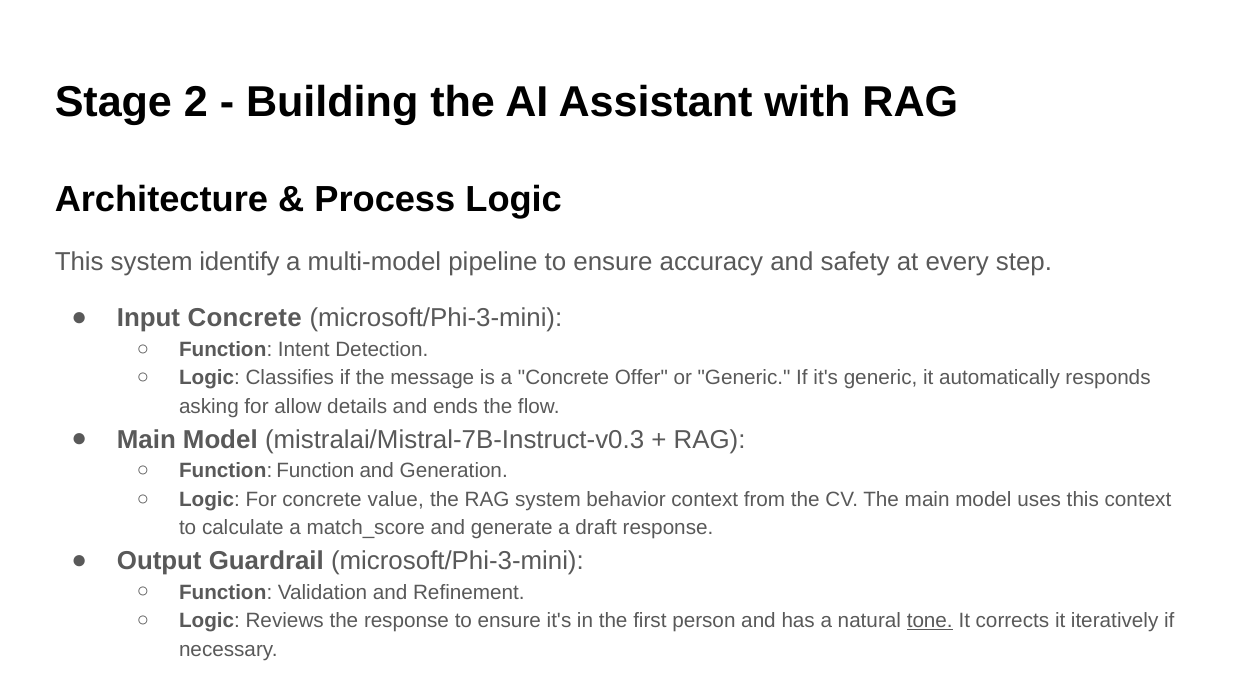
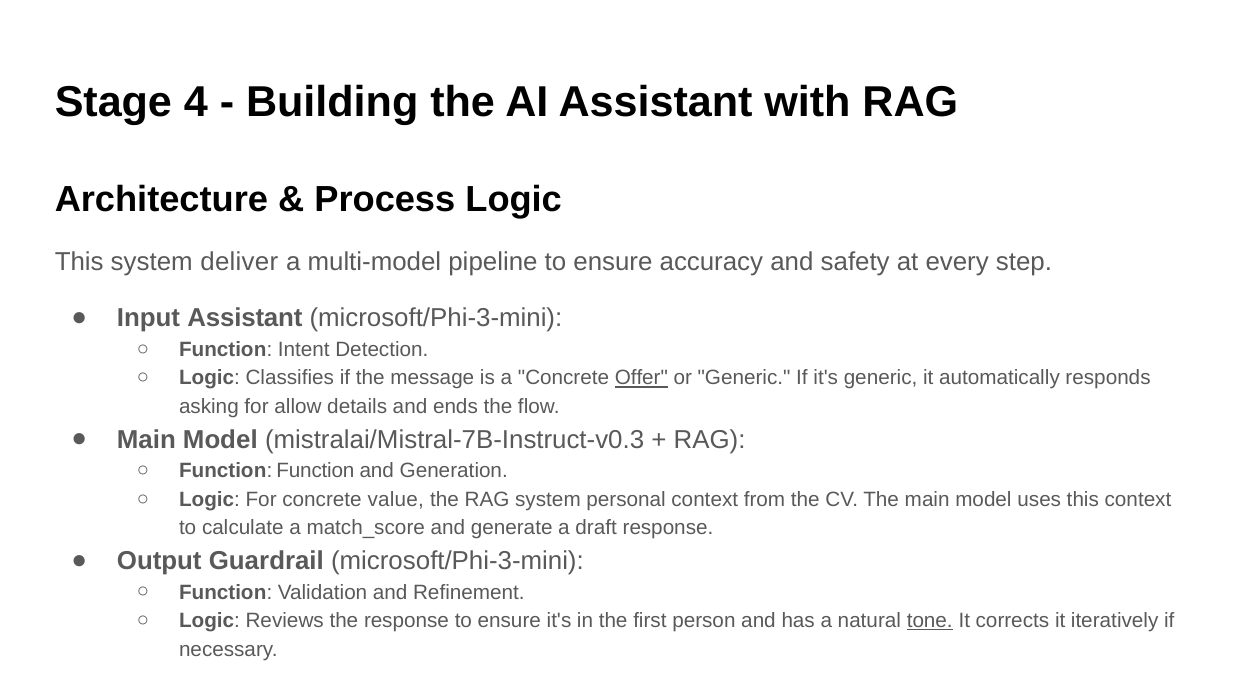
2: 2 -> 4
identify: identify -> deliver
Input Concrete: Concrete -> Assistant
Offer underline: none -> present
behavior: behavior -> personal
